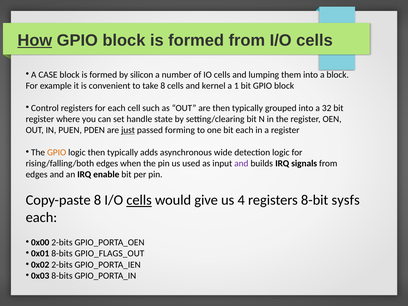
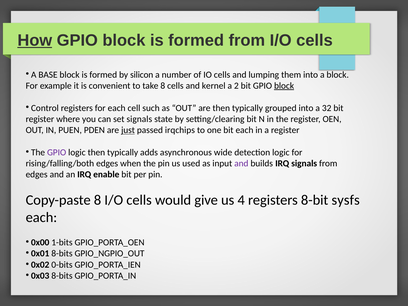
CASE: CASE -> BASE
1: 1 -> 2
block at (284, 86) underline: none -> present
set handle: handle -> signals
forming: forming -> irqchips
GPIO at (57, 152) colour: orange -> purple
cells at (139, 200) underline: present -> none
0x00 2-bits: 2-bits -> 1-bits
GPIO_FLAGS_OUT: GPIO_FLAGS_OUT -> GPIO_NGPIO_OUT
0x02 2-bits: 2-bits -> 0-bits
